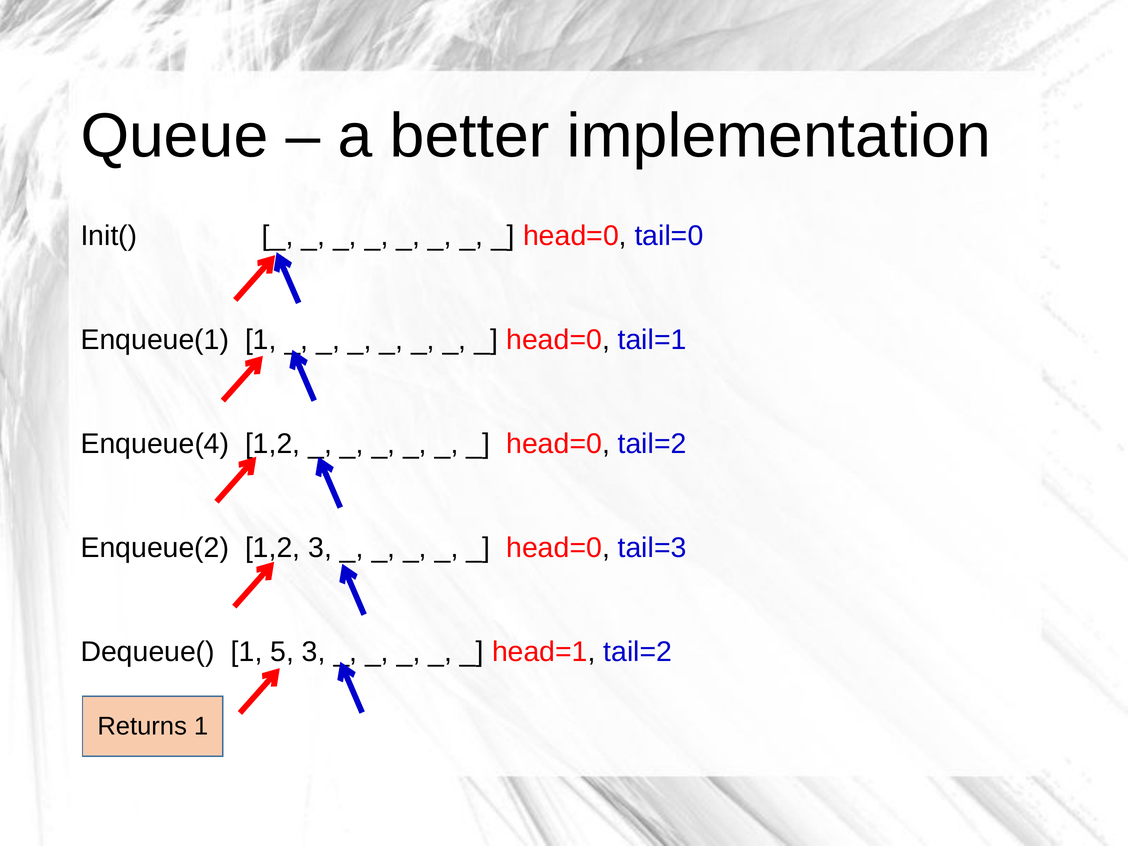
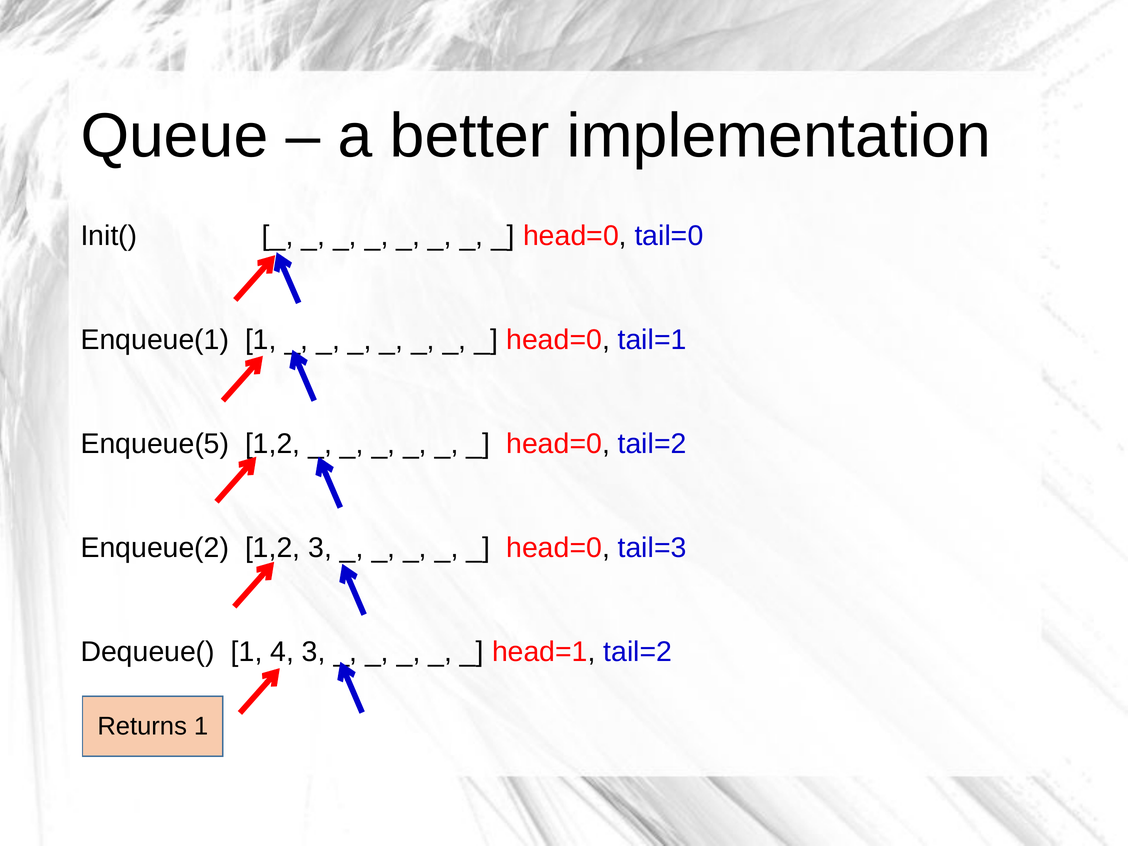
Enqueue(4: Enqueue(4 -> Enqueue(5
5: 5 -> 4
